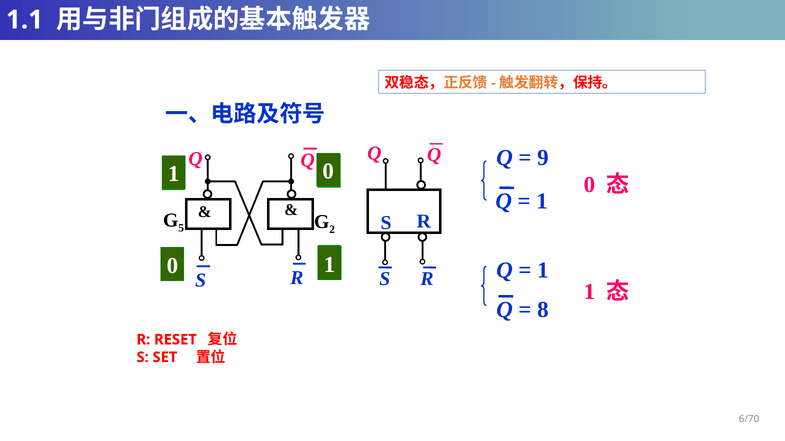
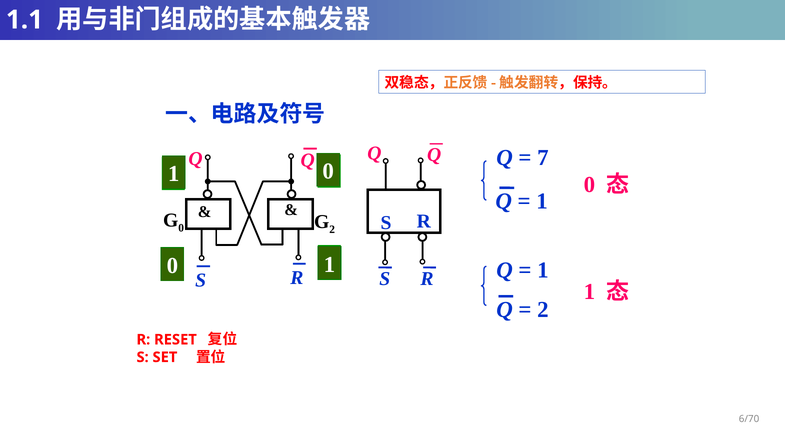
9: 9 -> 7
5 at (181, 228): 5 -> 0
8 at (543, 310): 8 -> 2
